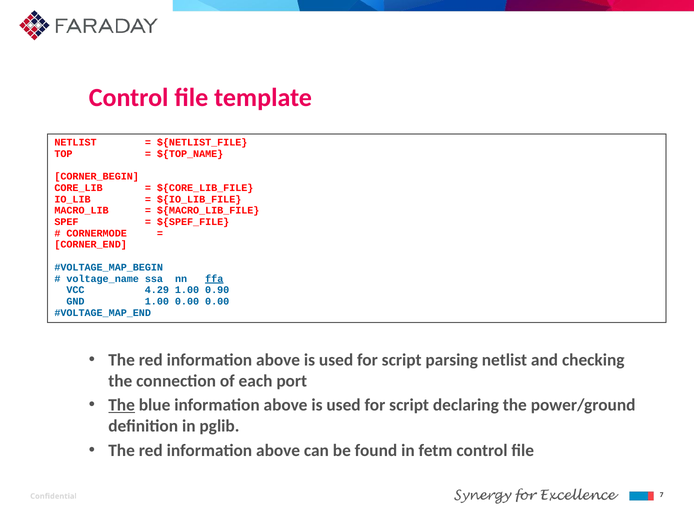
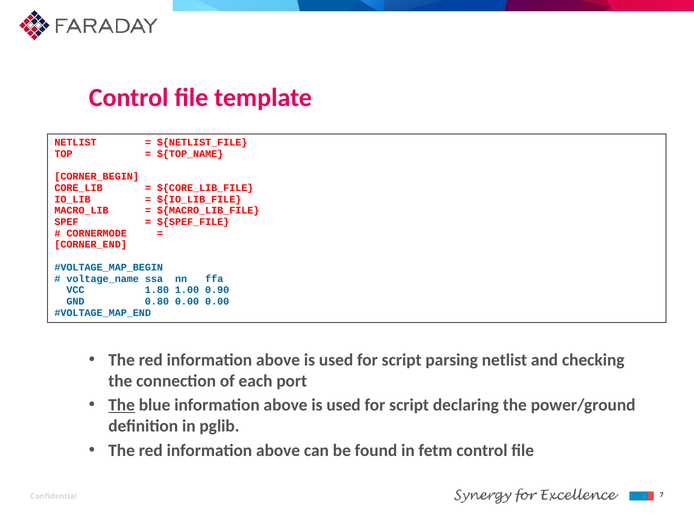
ffa underline: present -> none
4.29: 4.29 -> 1.80
GND 1.00: 1.00 -> 0.80
